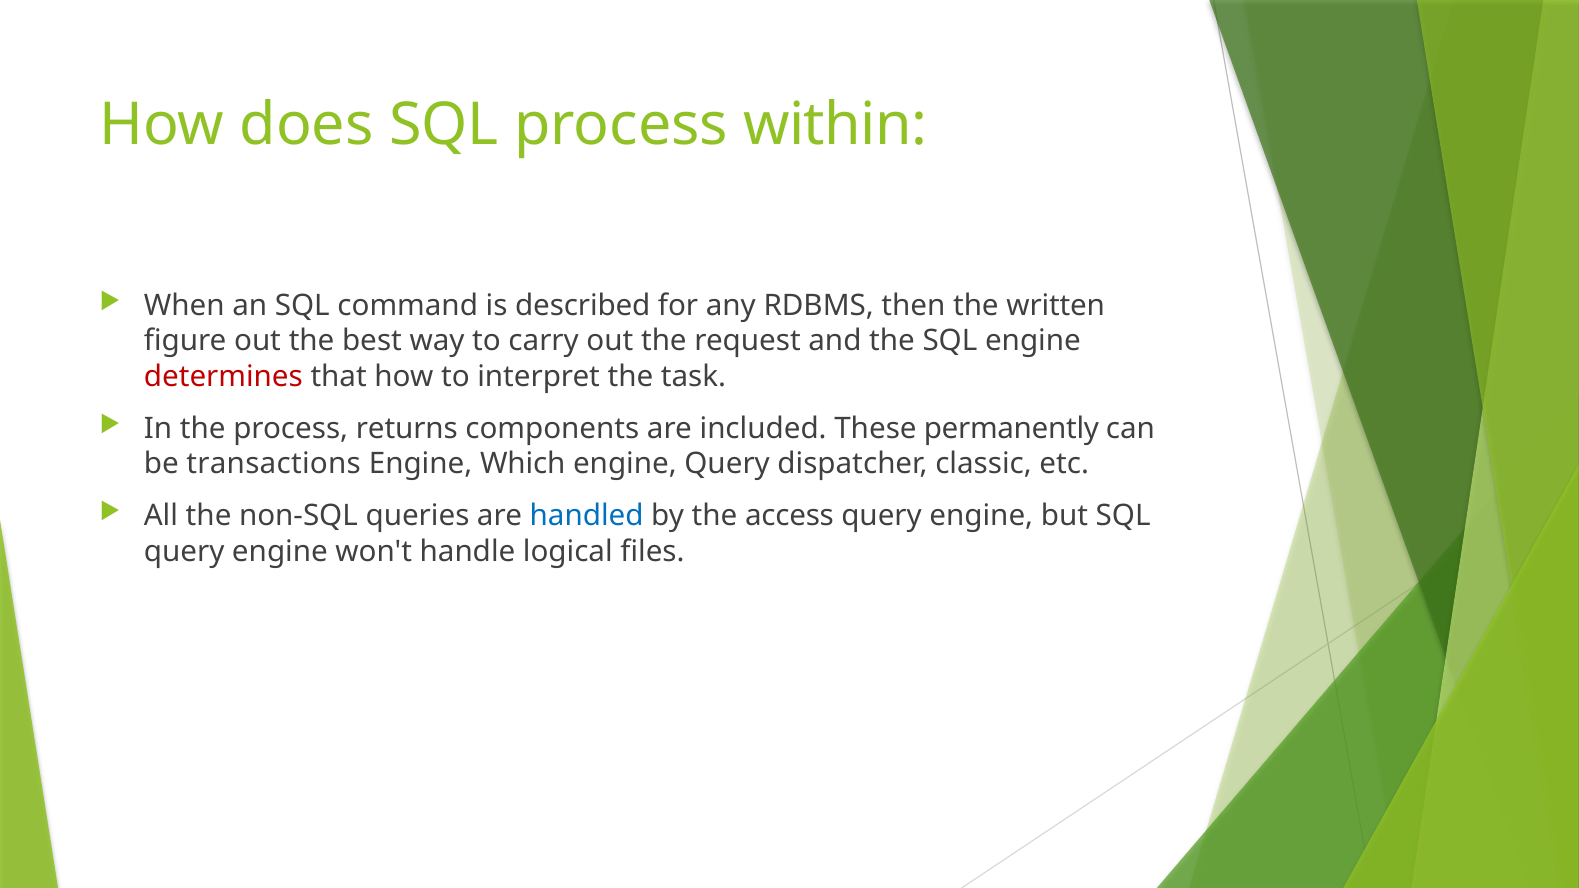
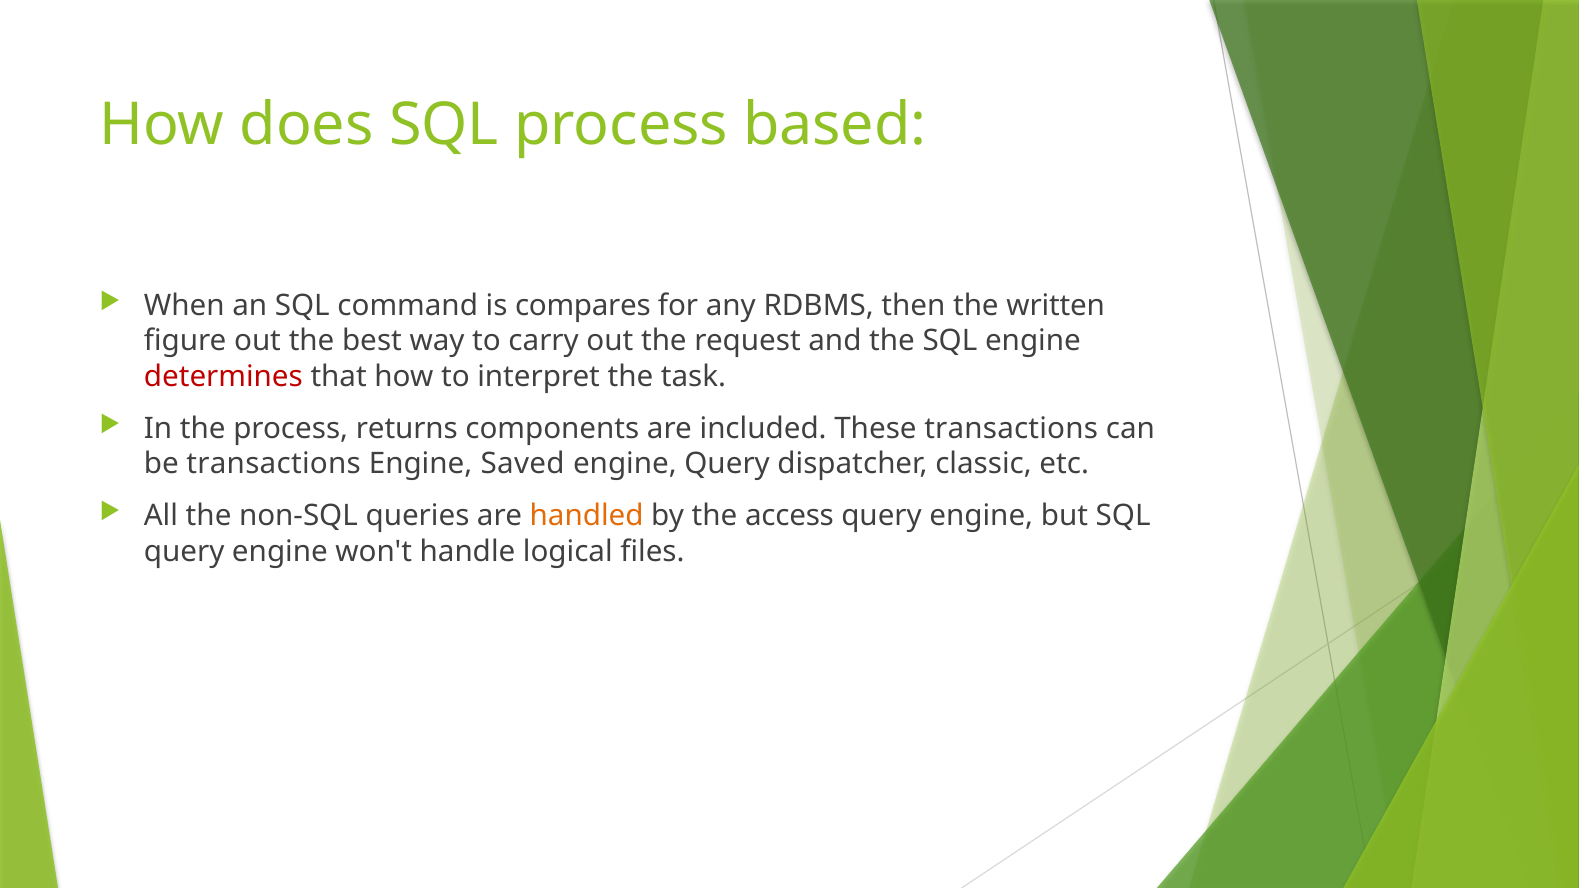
within: within -> based
described: described -> compares
These permanently: permanently -> transactions
Which: Which -> Saved
handled colour: blue -> orange
